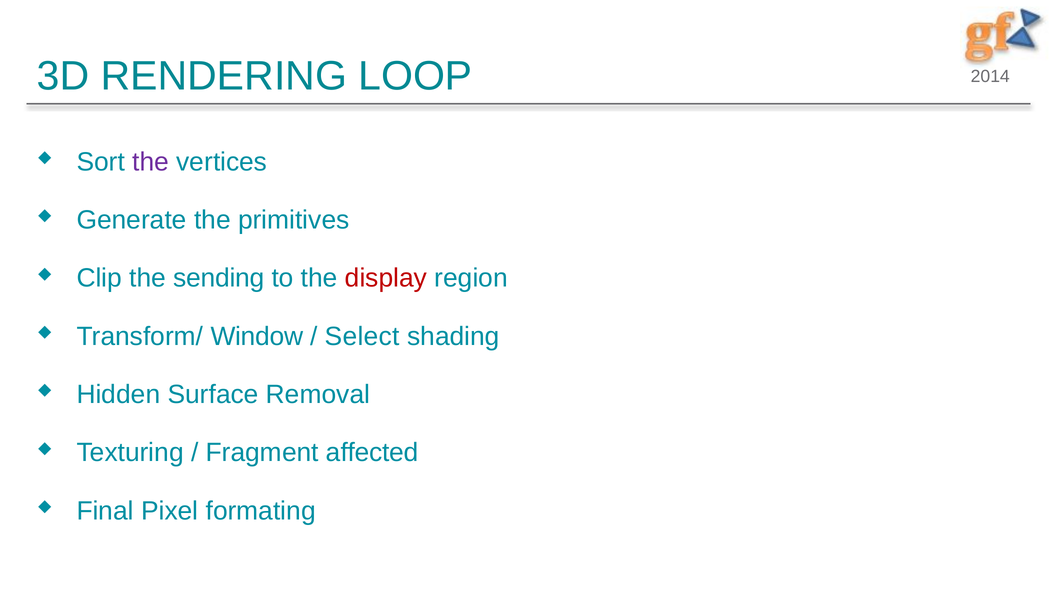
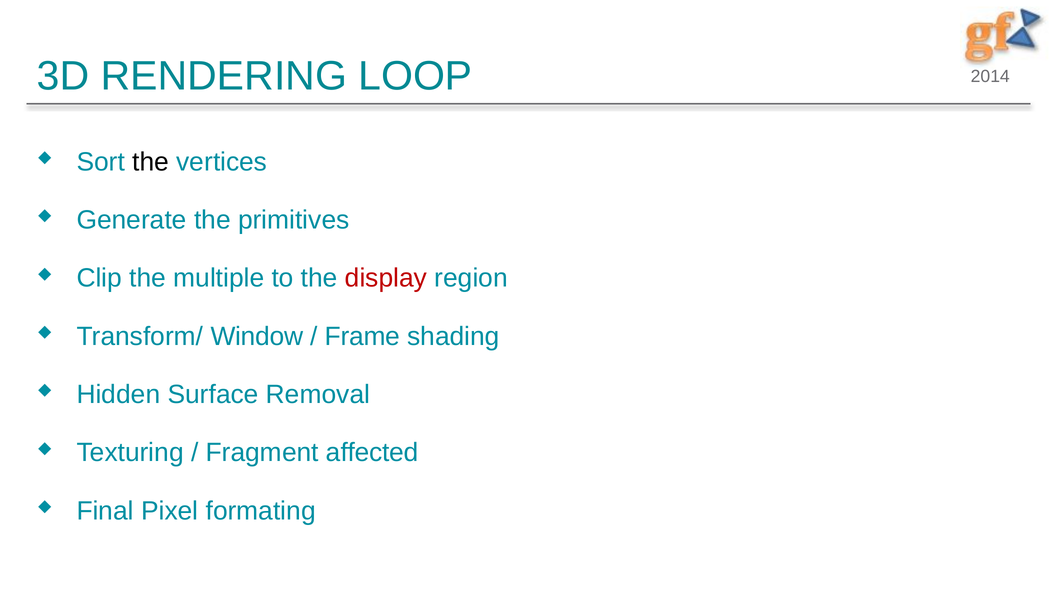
the at (151, 162) colour: purple -> black
sending: sending -> multiple
Select: Select -> Frame
